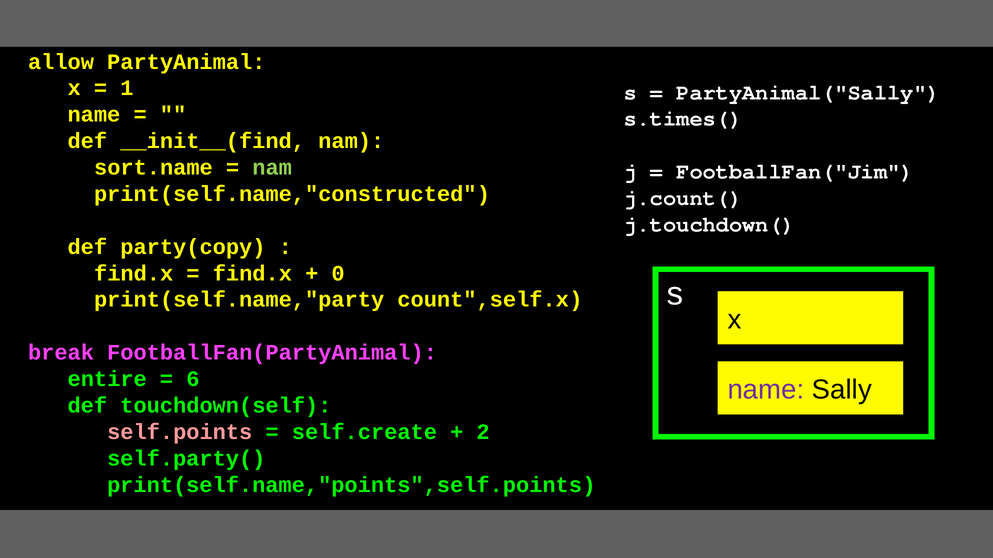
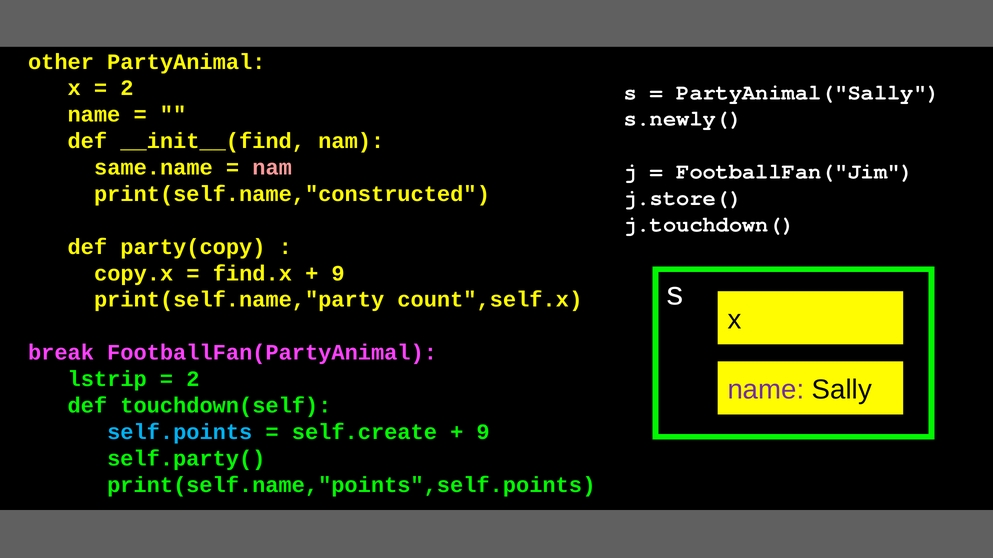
allow: allow -> other
1 at (127, 88): 1 -> 2
s.times(: s.times( -> s.newly(
sort.name: sort.name -> same.name
nam at (272, 168) colour: light green -> pink
j.count(: j.count( -> j.store(
find.x at (134, 274): find.x -> copy.x
0 at (338, 274): 0 -> 9
entire: entire -> lstrip
6 at (193, 379): 6 -> 2
self.points colour: pink -> light blue
2 at (483, 432): 2 -> 9
